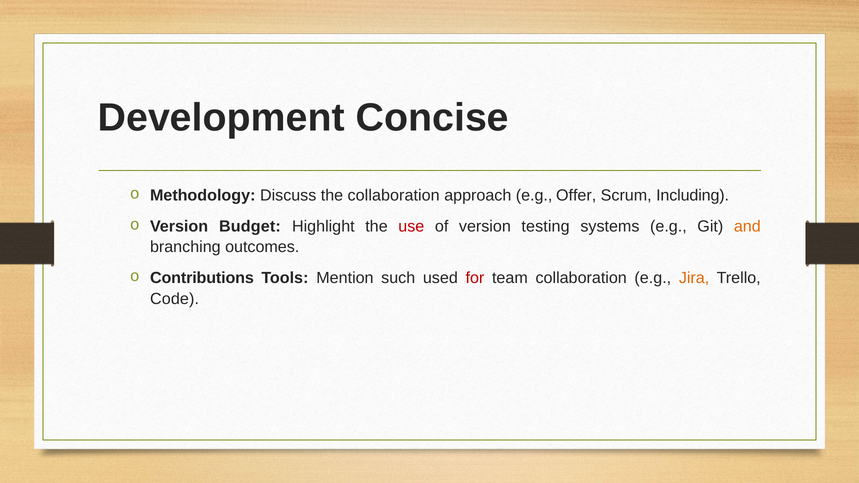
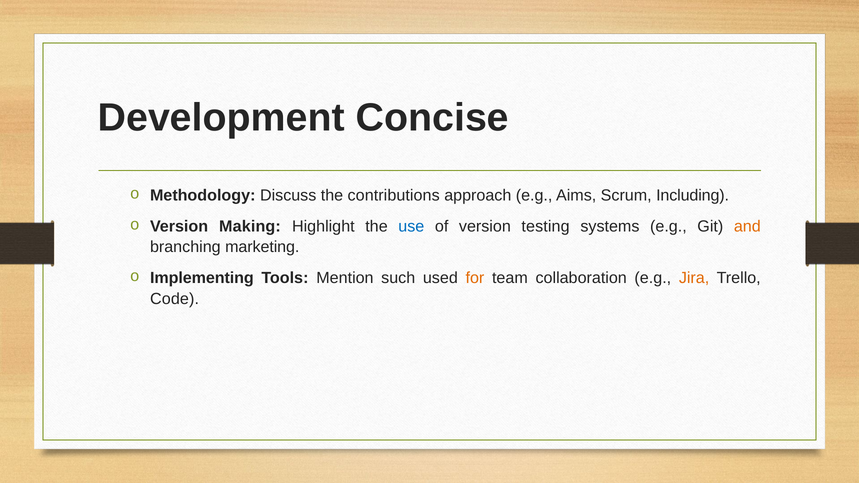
the collaboration: collaboration -> contributions
Offer: Offer -> Aims
Budget: Budget -> Making
use colour: red -> blue
outcomes: outcomes -> marketing
Contributions: Contributions -> Implementing
for colour: red -> orange
